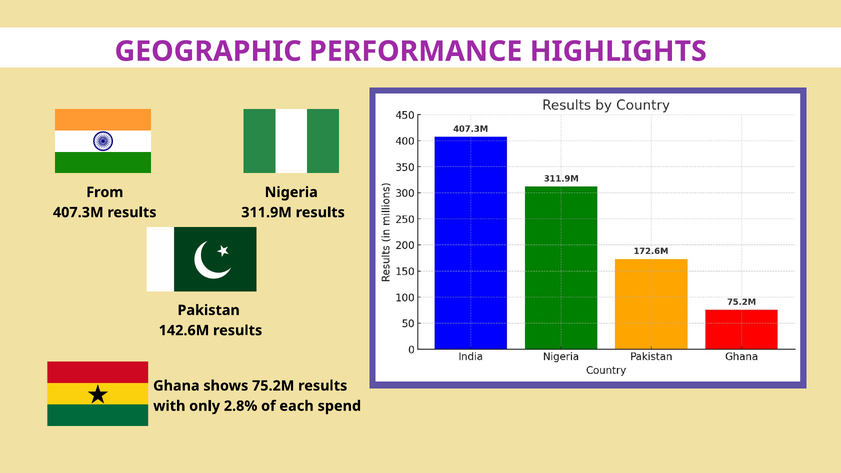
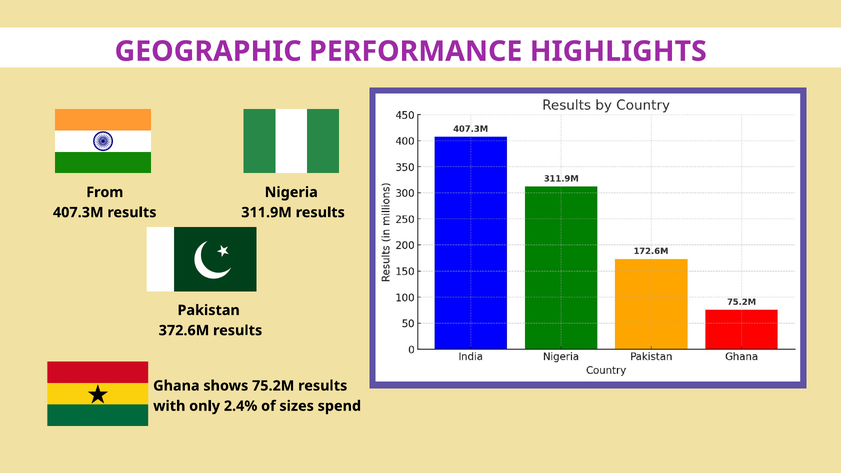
142.6M: 142.6M -> 372.6M
2.8%: 2.8% -> 2.4%
each: each -> sizes
